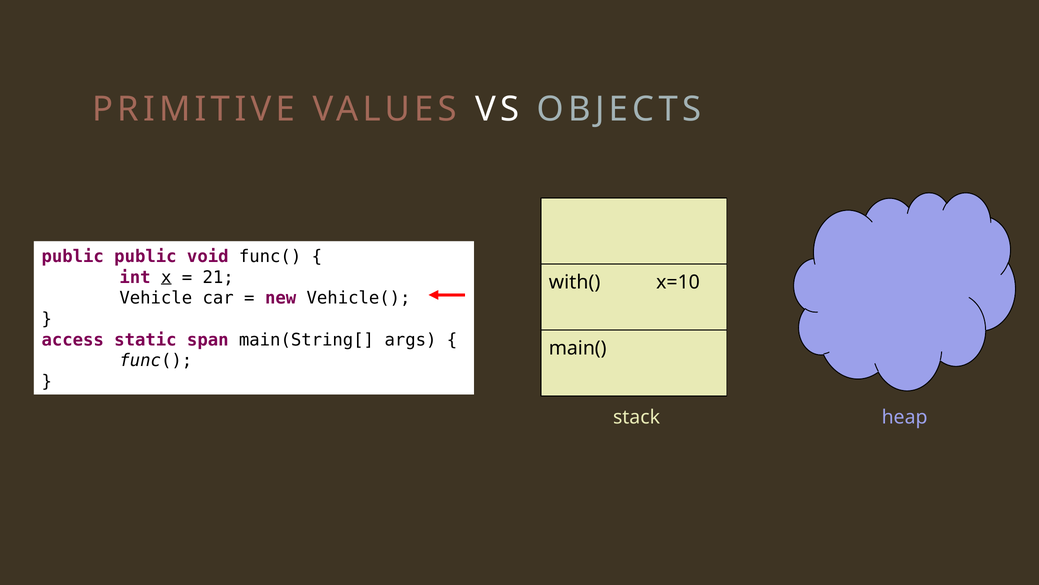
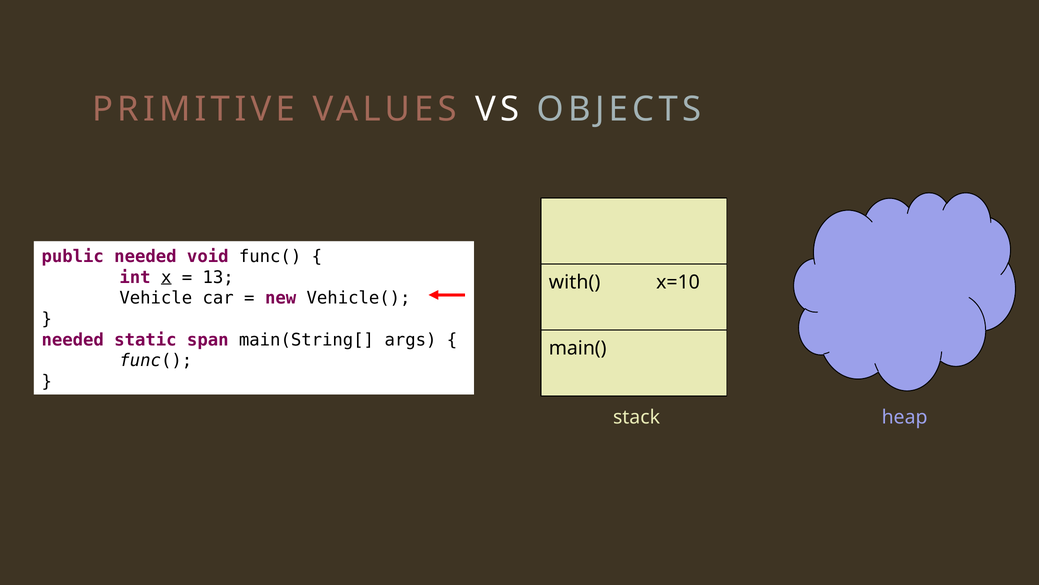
public public: public -> needed
21: 21 -> 13
access at (73, 339): access -> needed
